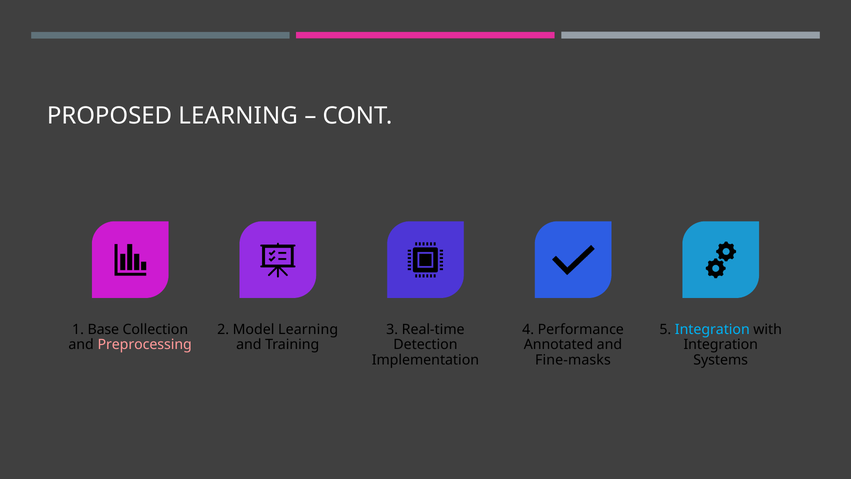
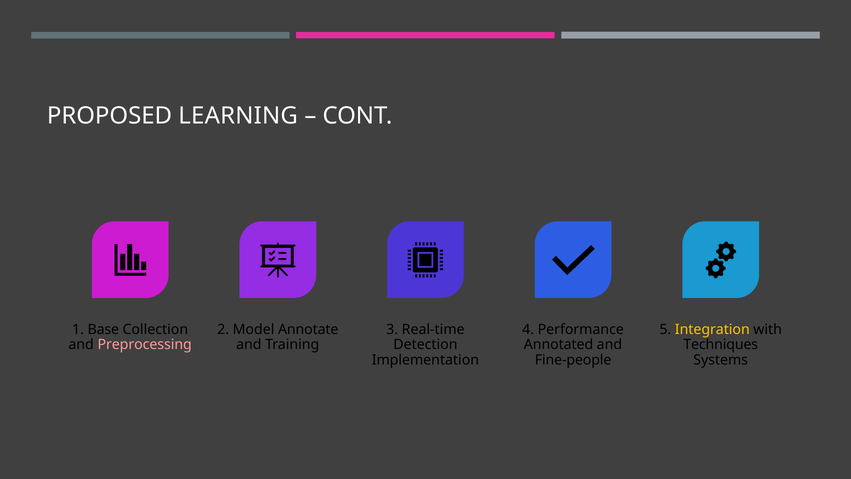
Model Learning: Learning -> Annotate
Integration at (712, 329) colour: light blue -> yellow
Integration at (721, 345): Integration -> Techniques
Fine-masks: Fine-masks -> Fine-people
